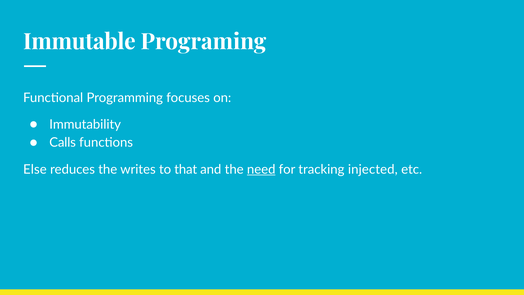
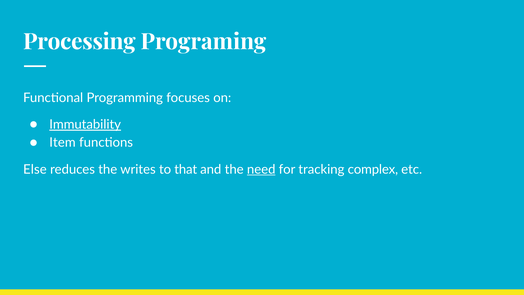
Immutable: Immutable -> Processing
Immutability underline: none -> present
Calls: Calls -> Item
injected: injected -> complex
